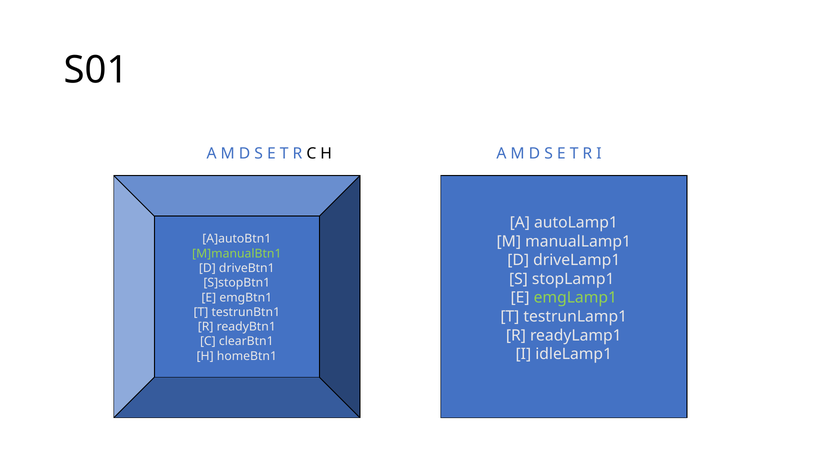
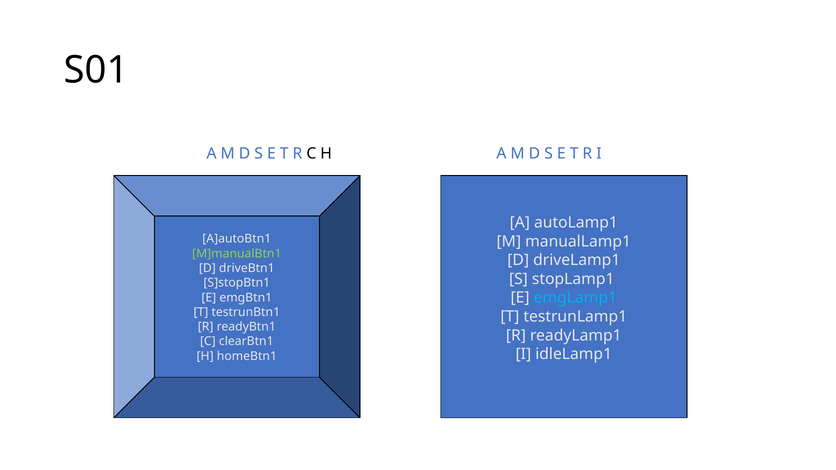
emgLamp1 colour: light green -> light blue
